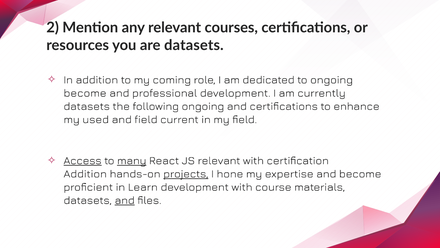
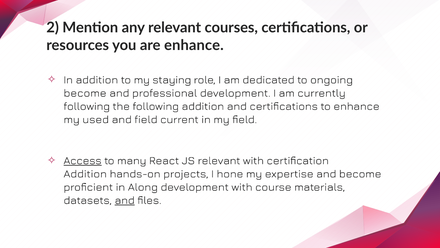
are datasets: datasets -> enhance
coming: coming -> staying
datasets at (87, 106): datasets -> following
following ongoing: ongoing -> addition
many underline: present -> none
projects underline: present -> none
Learn: Learn -> Along
